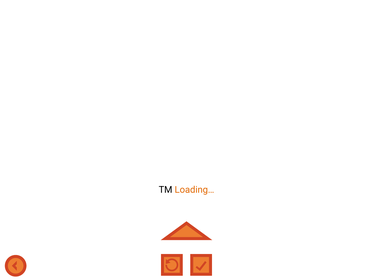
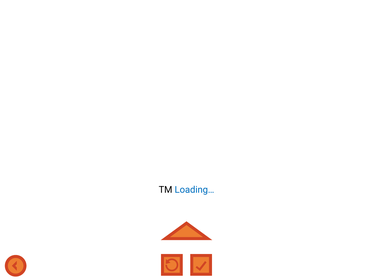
Loading… colour: orange -> blue
